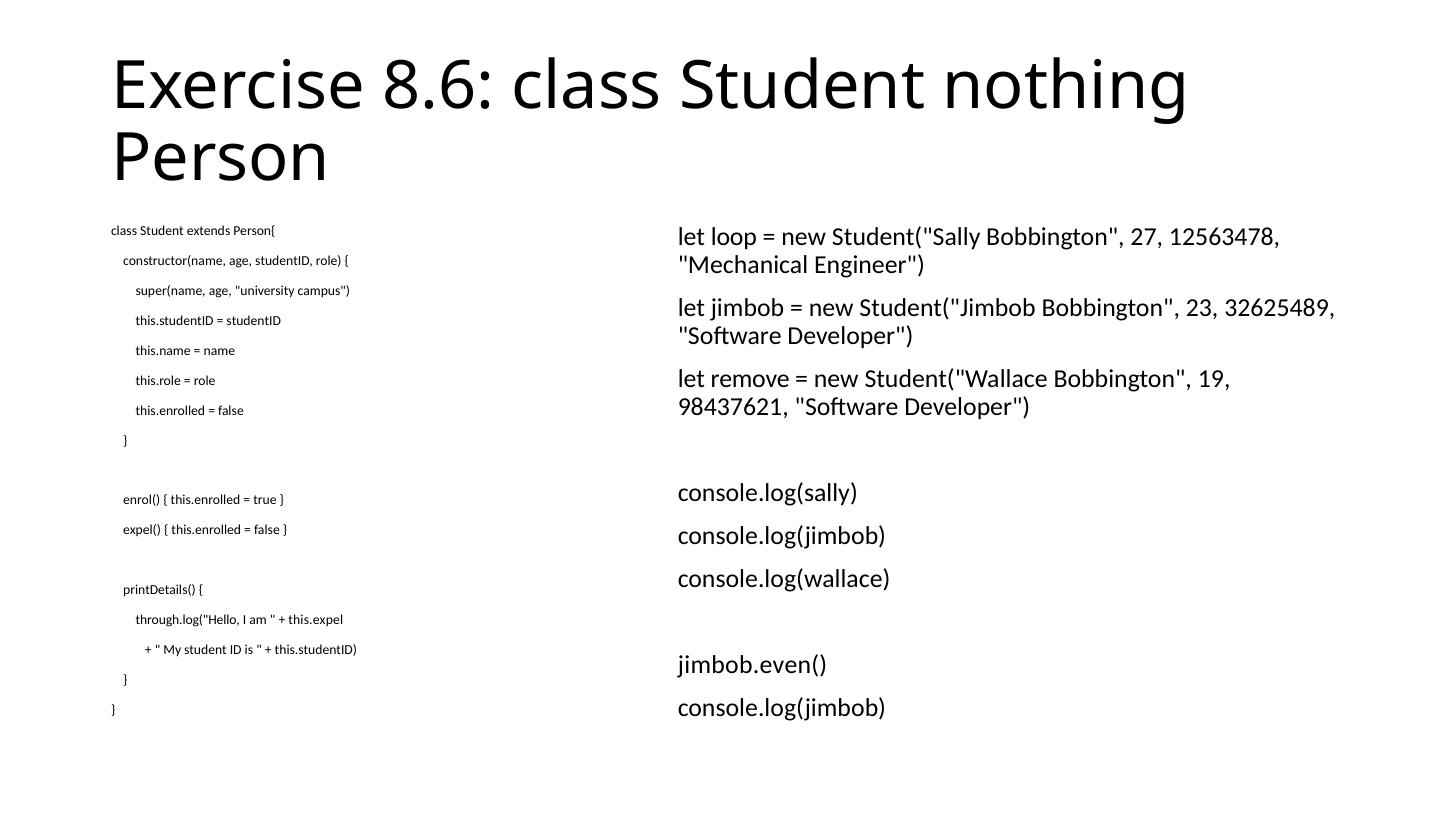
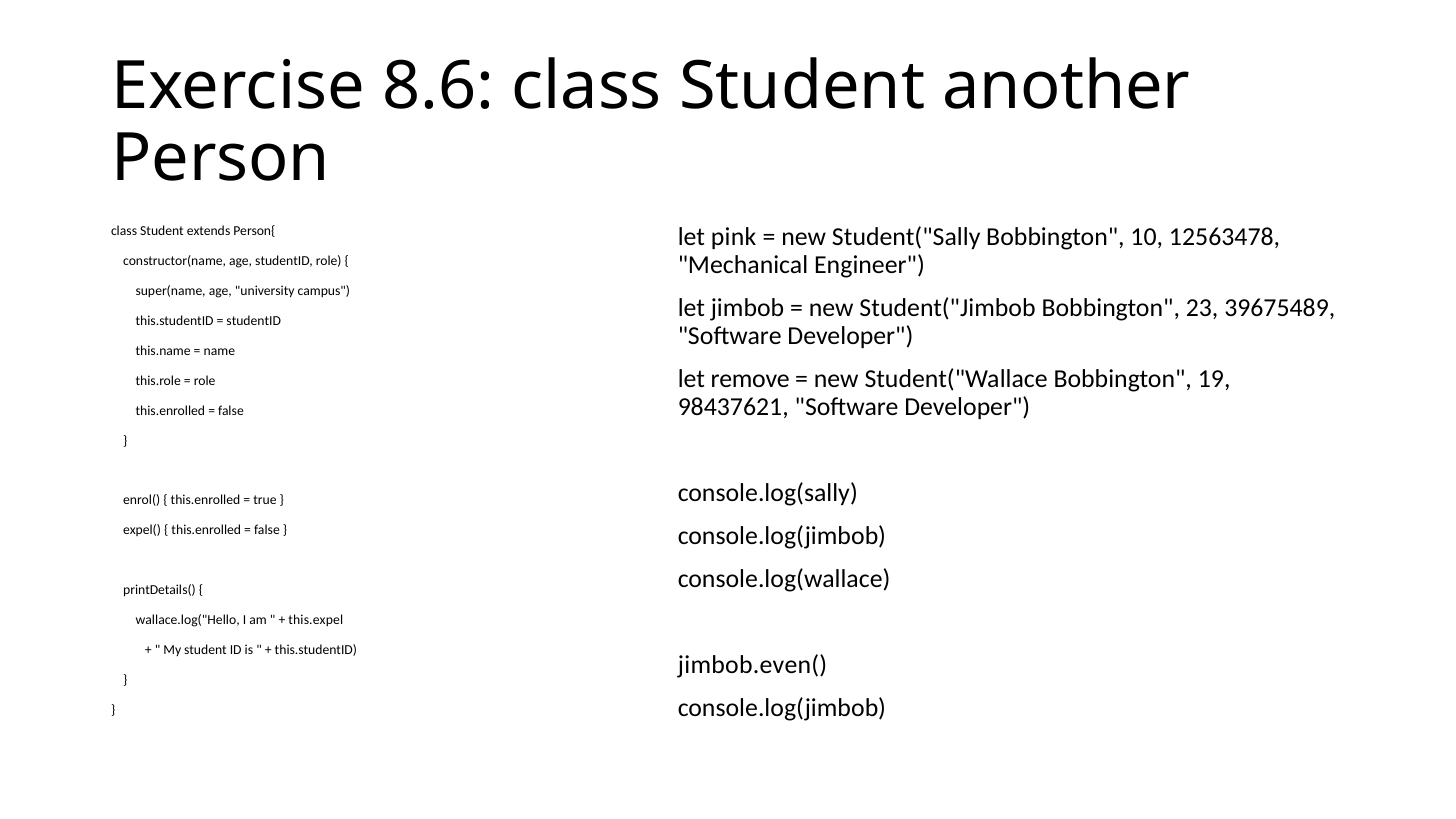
nothing: nothing -> another
loop: loop -> pink
27: 27 -> 10
32625489: 32625489 -> 39675489
through.log("Hello: through.log("Hello -> wallace.log("Hello
